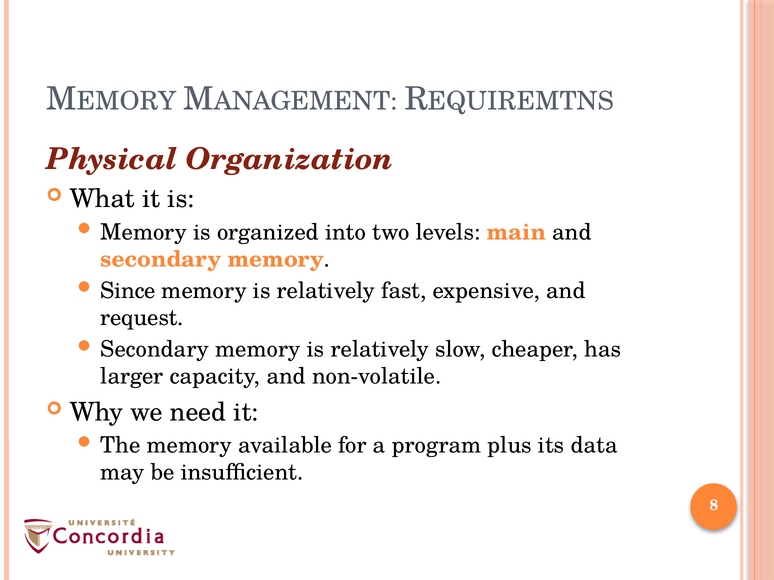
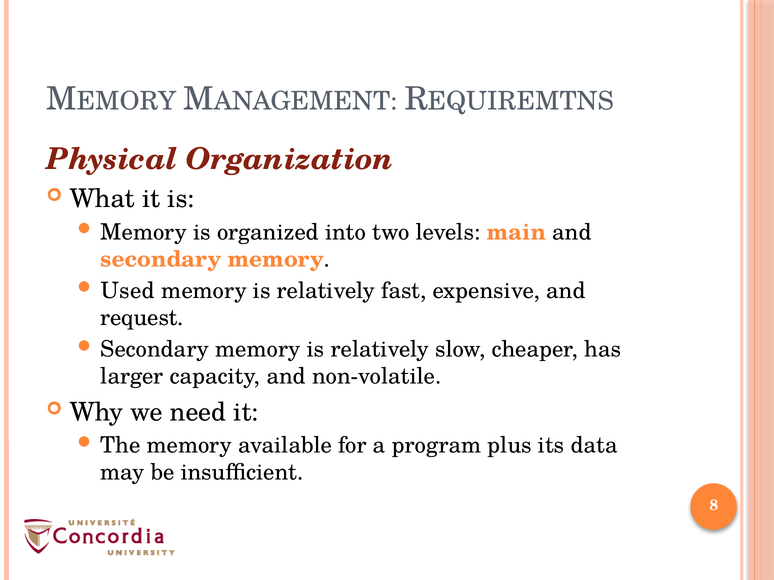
Since: Since -> Used
